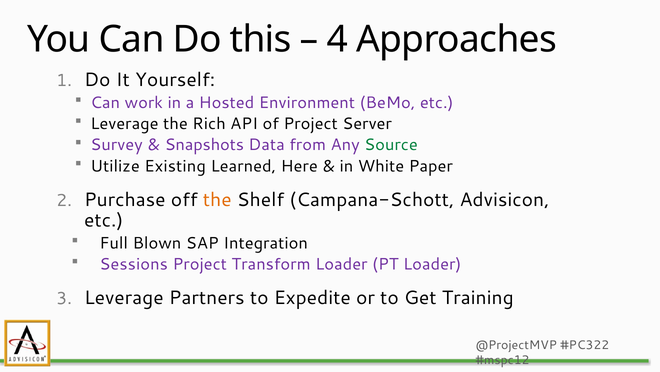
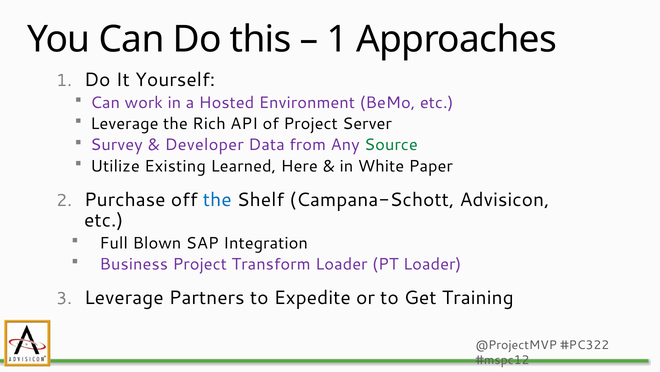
4 at (337, 39): 4 -> 1
Snapshots: Snapshots -> Developer
the at (217, 199) colour: orange -> blue
Sessions: Sessions -> Business
